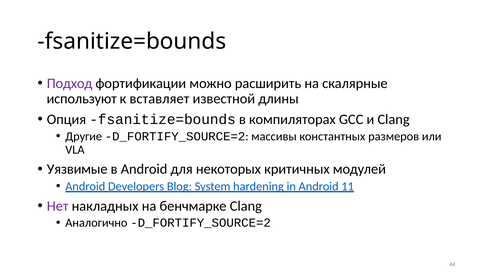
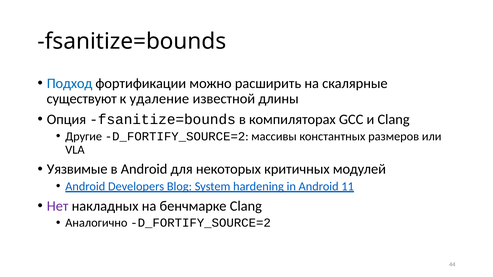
Подход colour: purple -> blue
используют: используют -> существуют
вставляет: вставляет -> удаление
